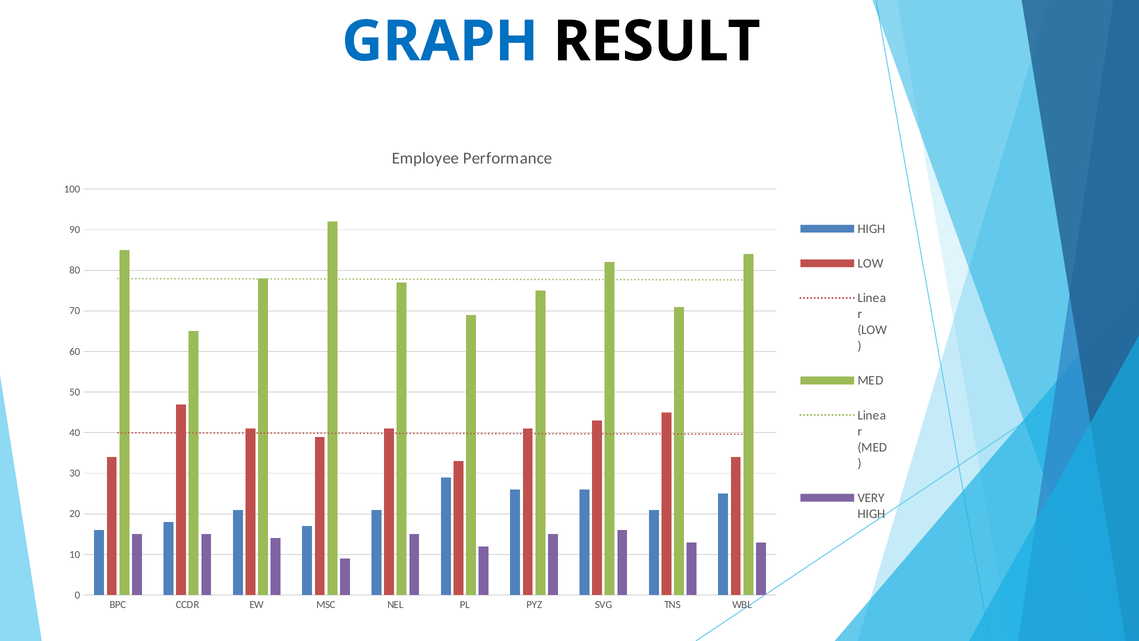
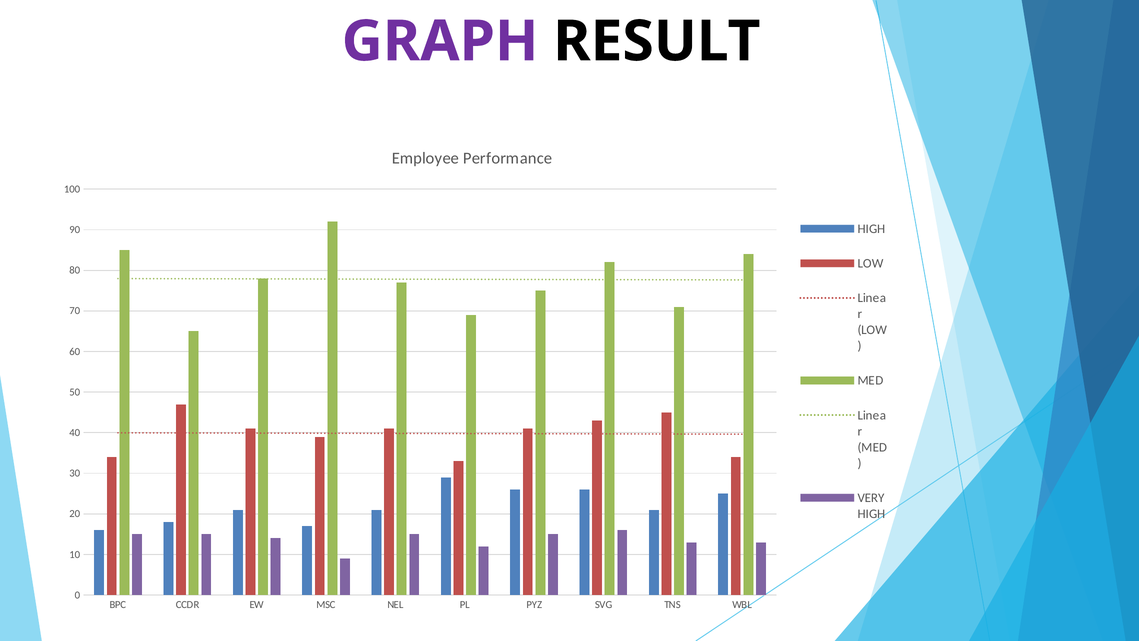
GRAPH colour: blue -> purple
